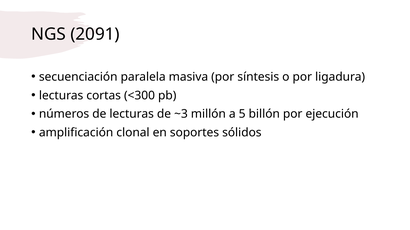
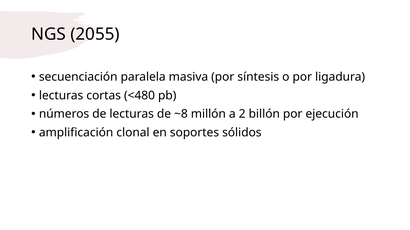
2091: 2091 -> 2055
<300: <300 -> <480
~3: ~3 -> ~8
5: 5 -> 2
